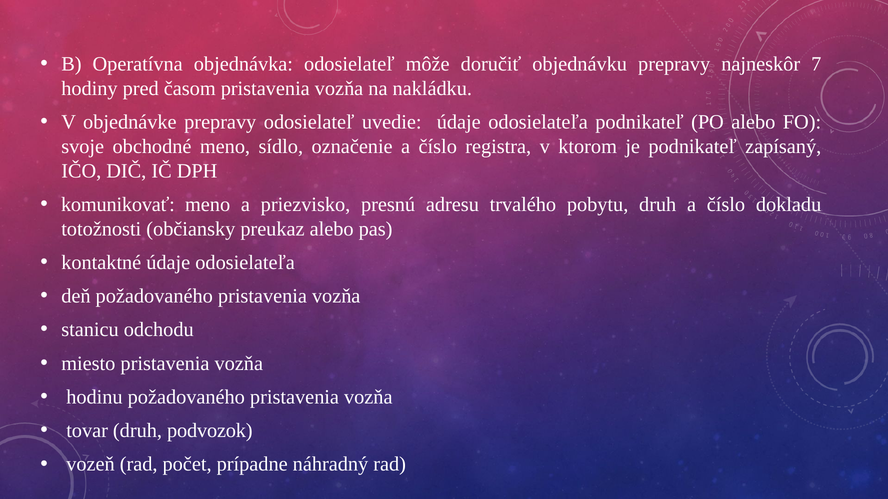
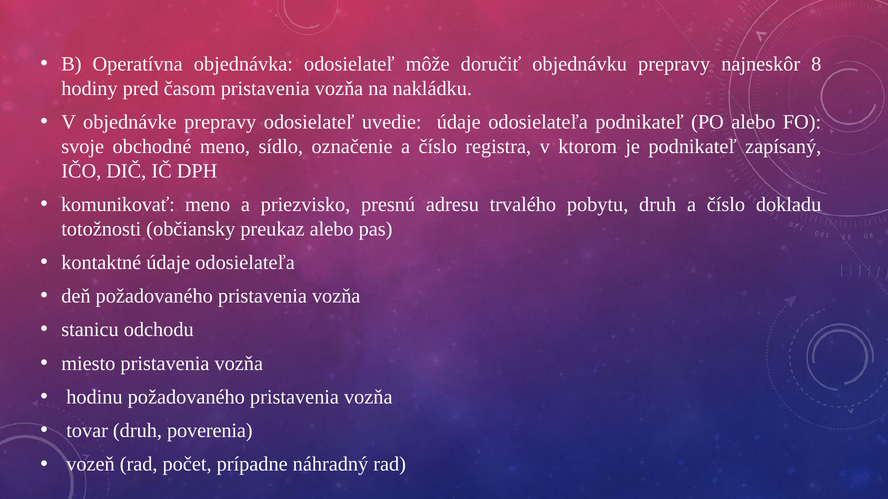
7: 7 -> 8
podvozok: podvozok -> poverenia
